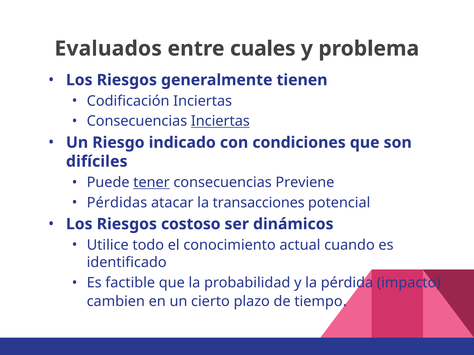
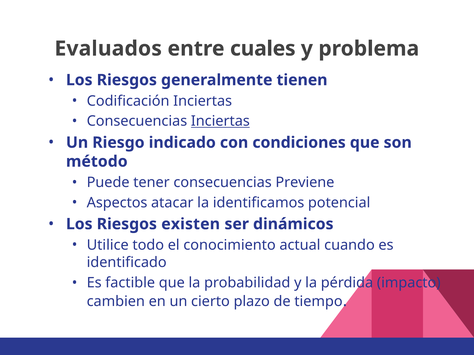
difíciles: difíciles -> método
tener underline: present -> none
Pérdidas: Pérdidas -> Aspectos
transacciones: transacciones -> identificamos
costoso: costoso -> existen
